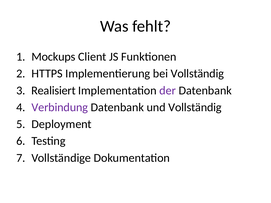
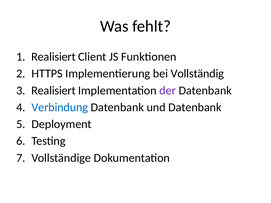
Mockups at (53, 57): Mockups -> Realisiert
Verbindung colour: purple -> blue
und Vollständig: Vollständig -> Datenbank
